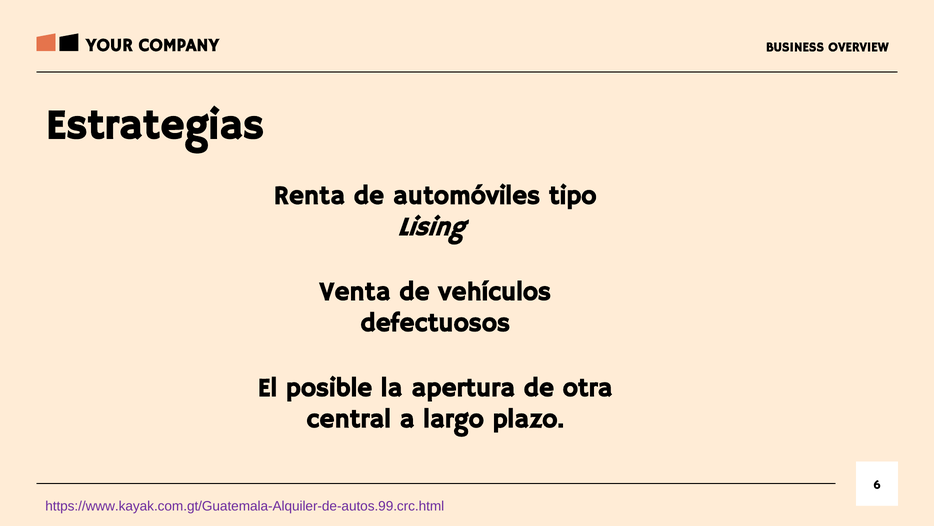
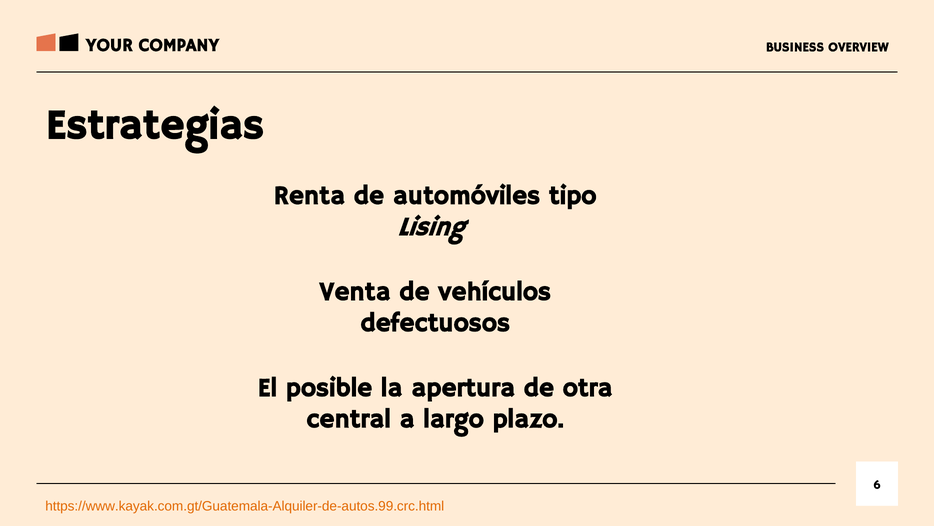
https://www.kayak.com.gt/Guatemala-Alquiler-de-autos.99.crc.html colour: purple -> orange
